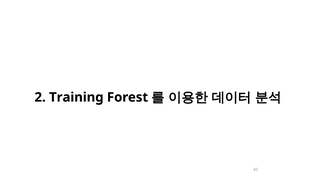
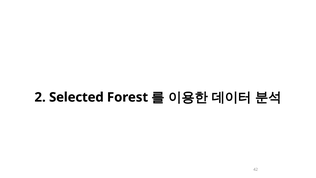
Training: Training -> Selected
